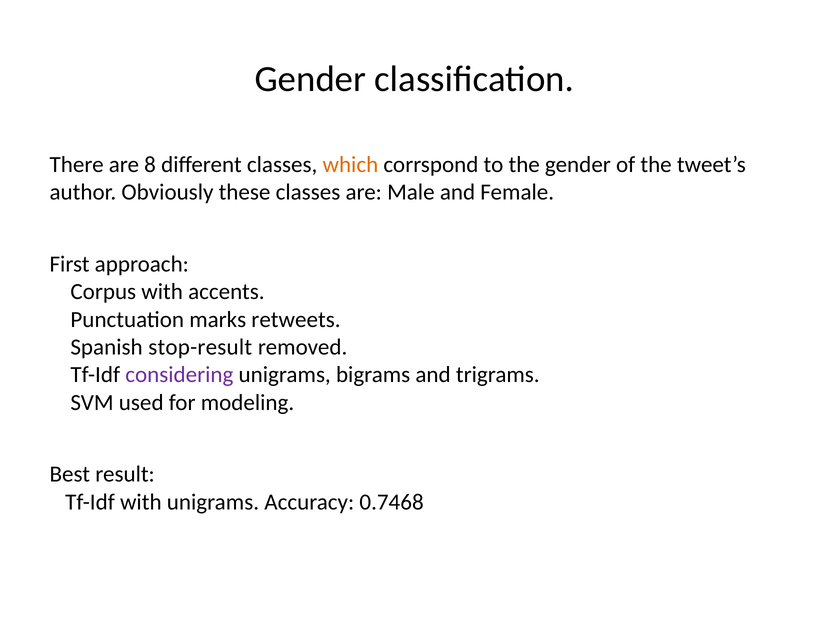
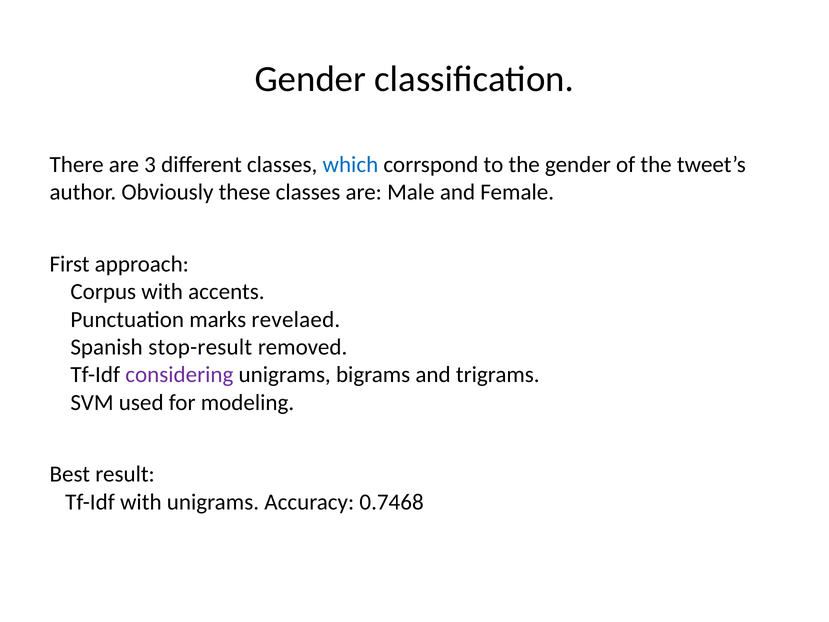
8: 8 -> 3
which colour: orange -> blue
retweets: retweets -> revelaed
